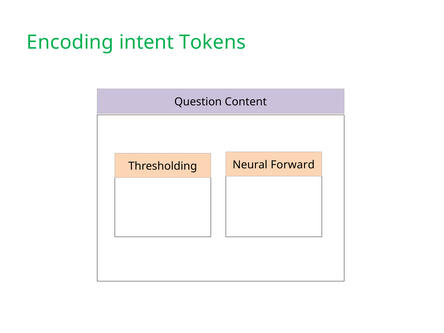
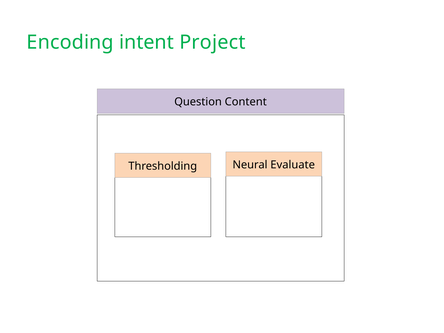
Tokens: Tokens -> Project
Forward: Forward -> Evaluate
